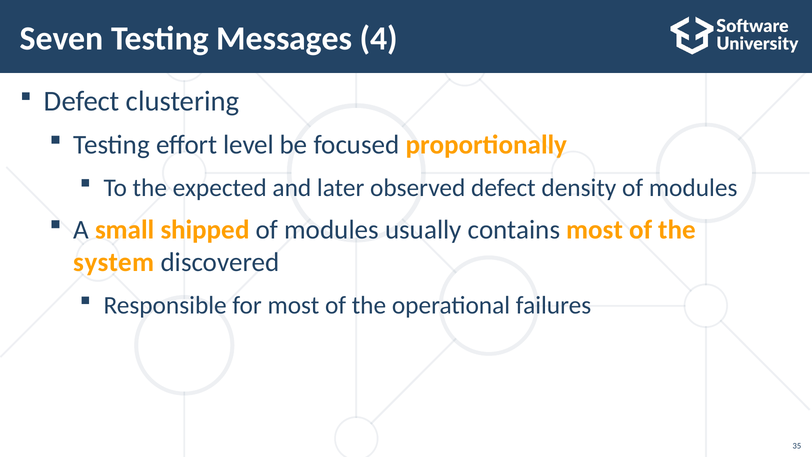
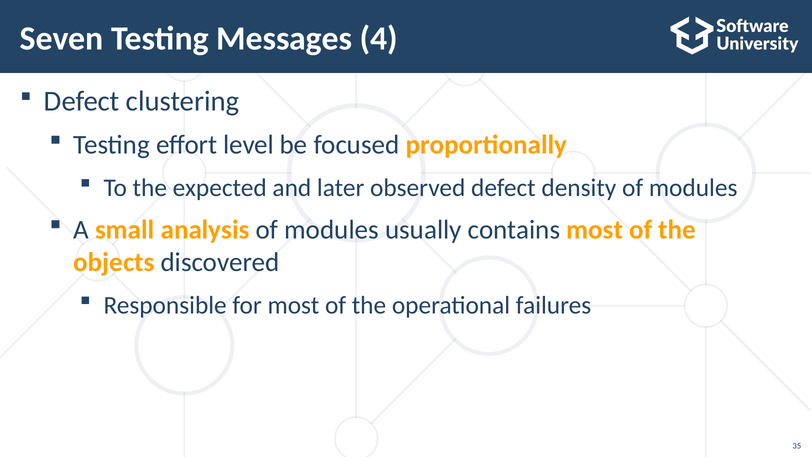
shipped: shipped -> analysis
system: system -> objects
